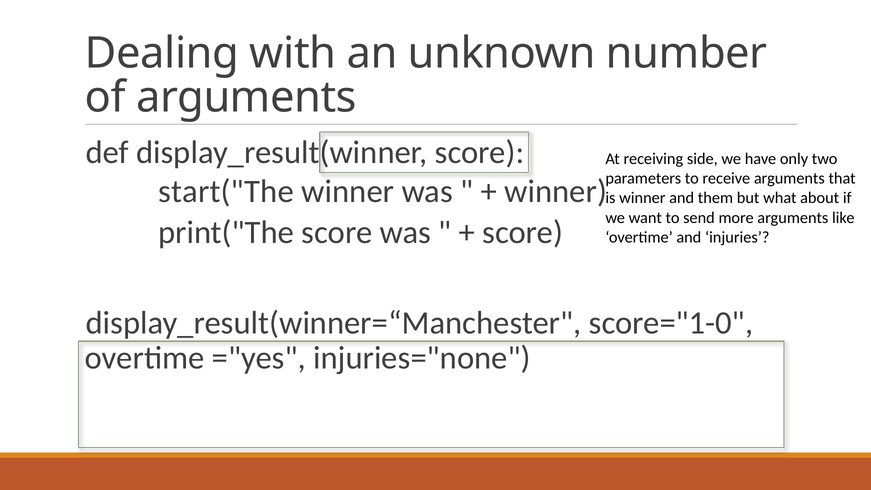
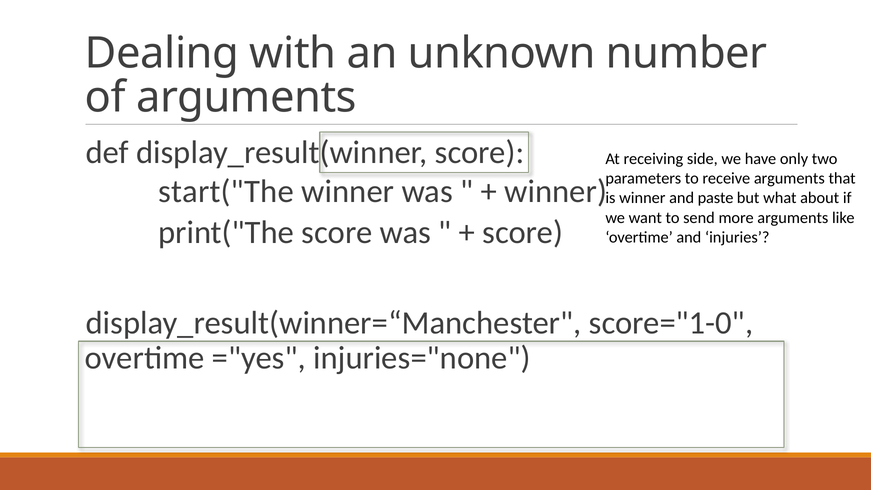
them: them -> paste
